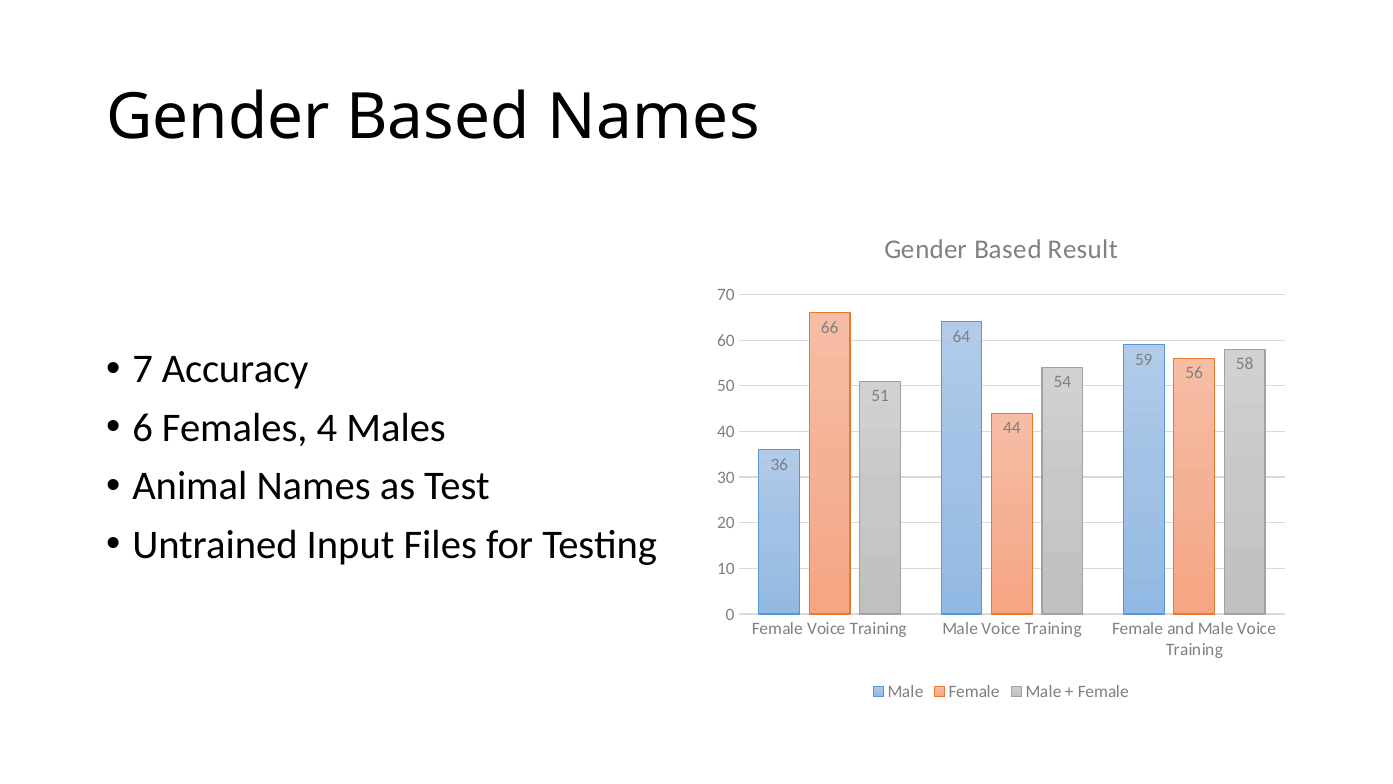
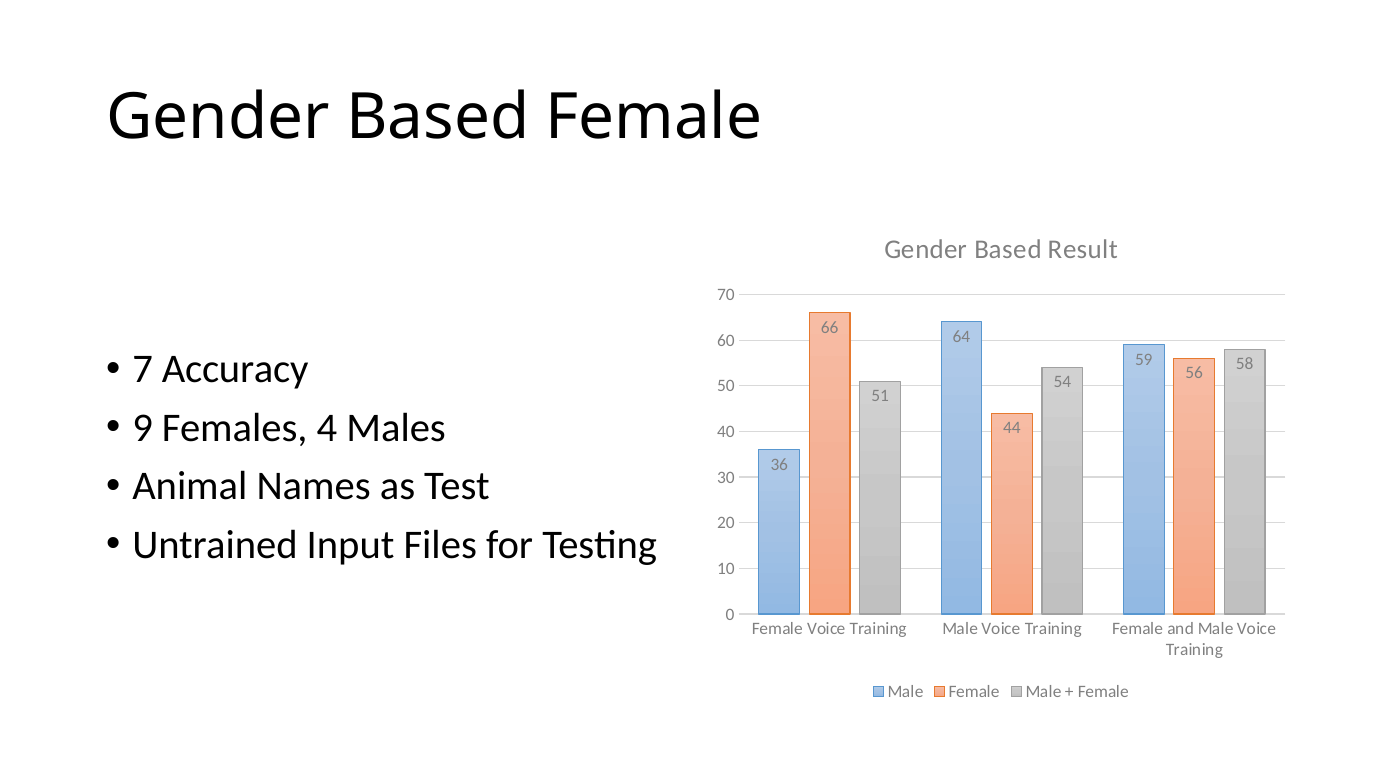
Based Names: Names -> Female
6: 6 -> 9
